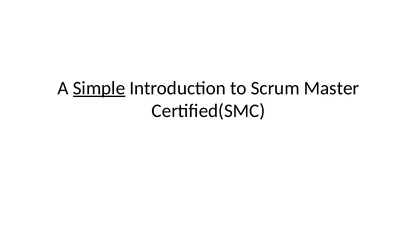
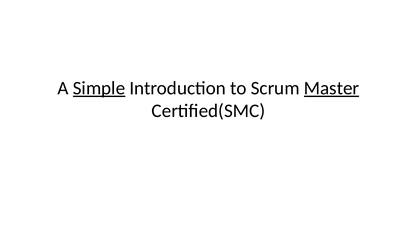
Master underline: none -> present
